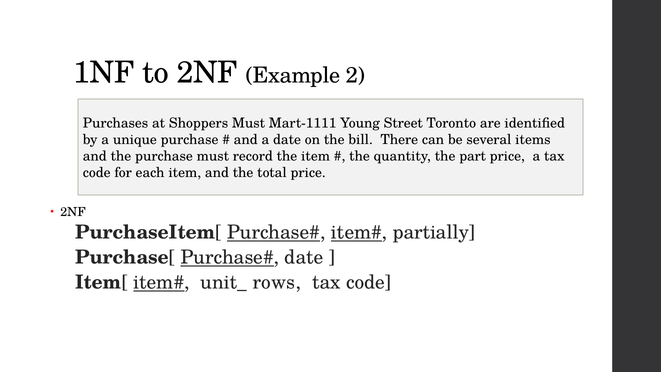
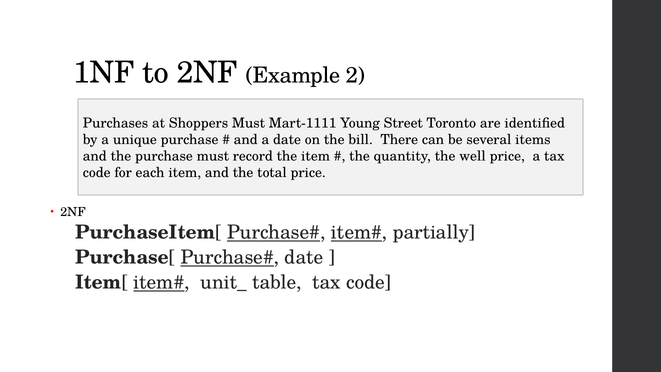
part: part -> well
rows: rows -> table
